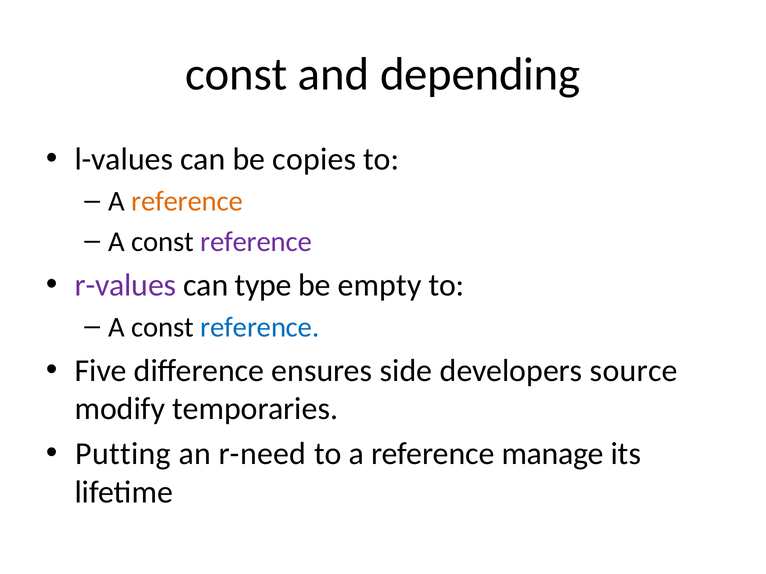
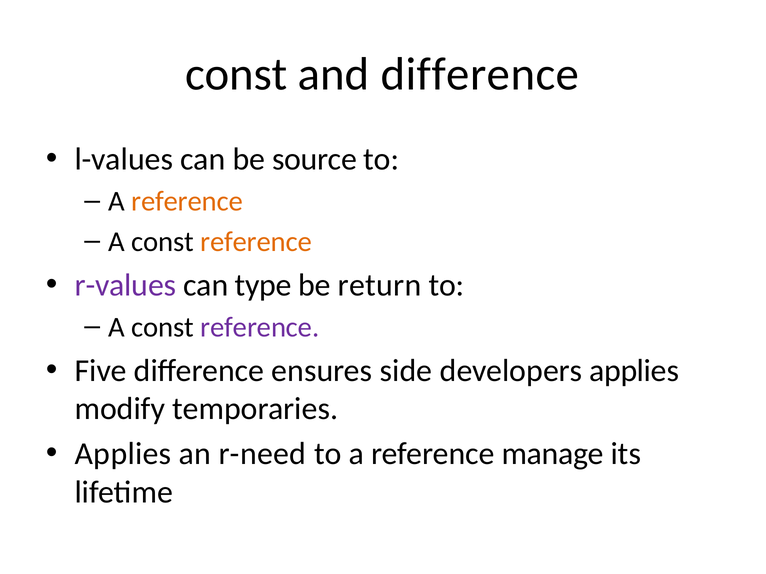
and depending: depending -> difference
copies: copies -> source
reference at (256, 242) colour: purple -> orange
empty: empty -> return
reference at (260, 327) colour: blue -> purple
developers source: source -> applies
Putting at (123, 454): Putting -> Applies
